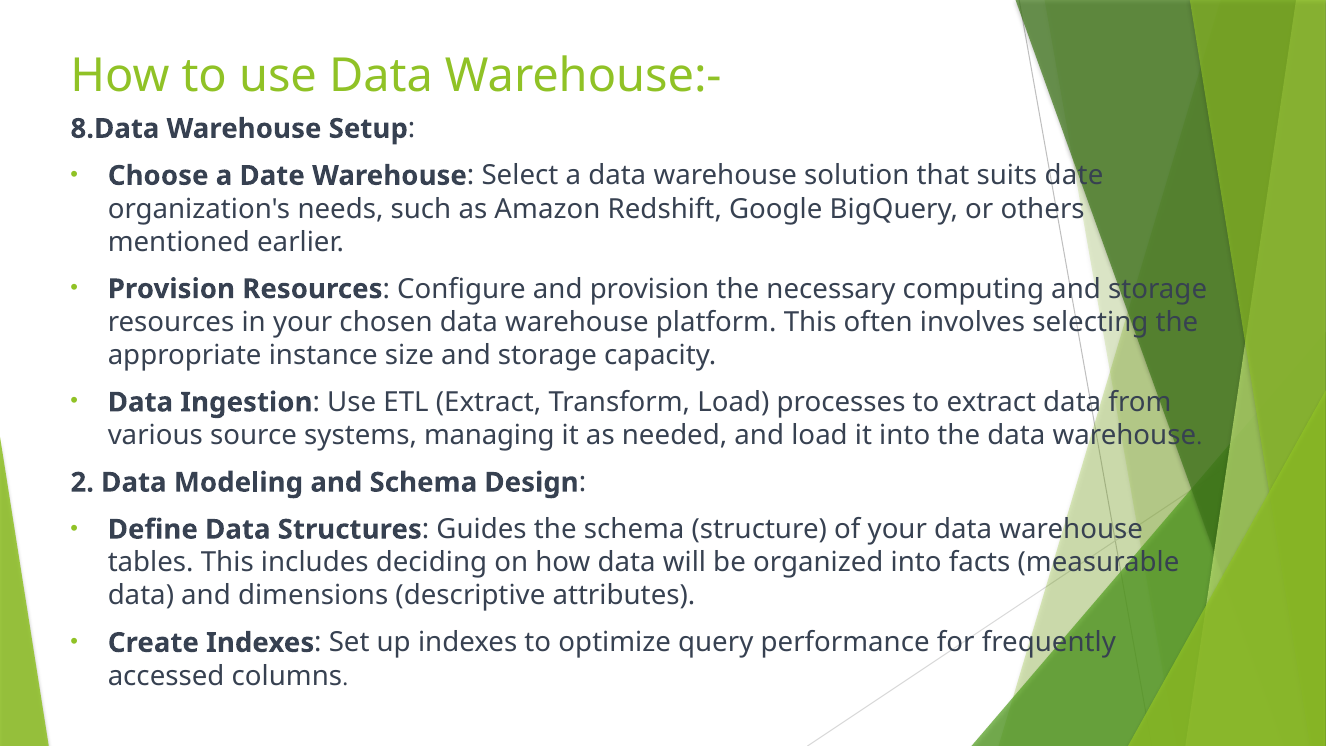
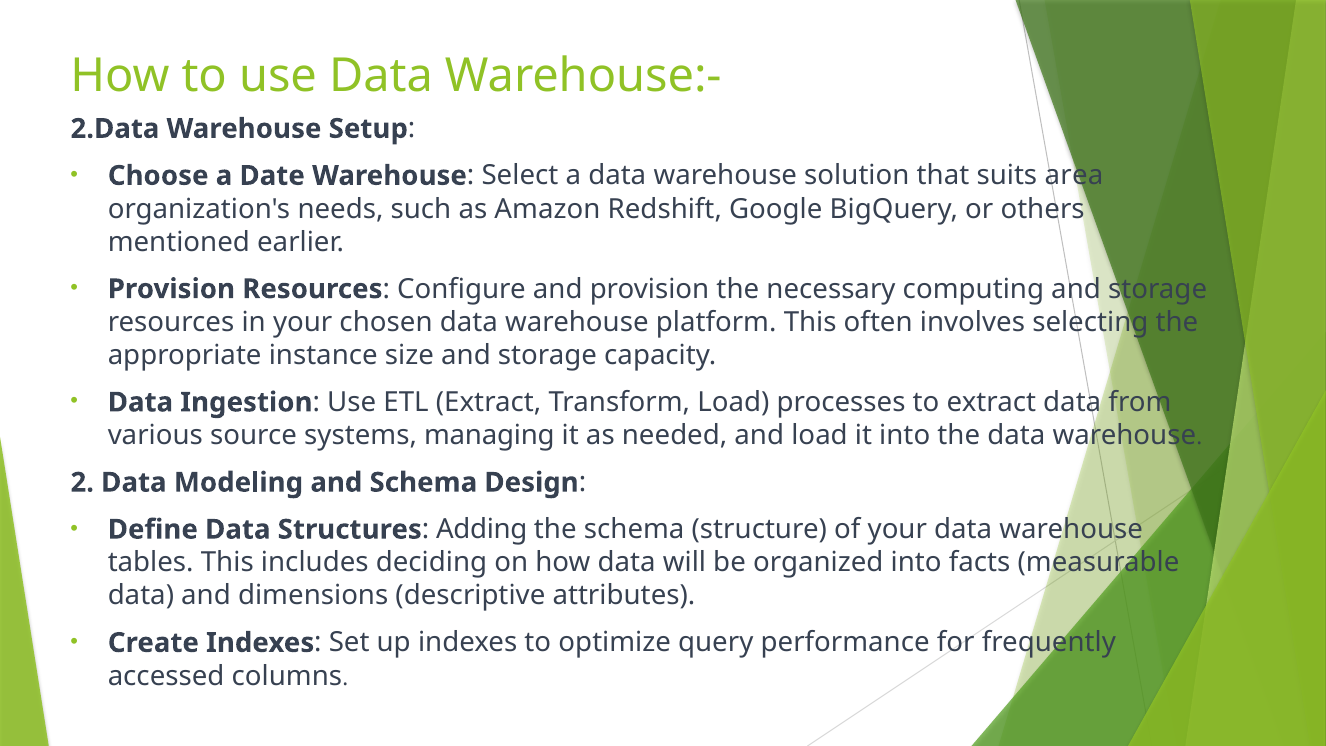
8.Data: 8.Data -> 2.Data
suits date: date -> area
Guides: Guides -> Adding
